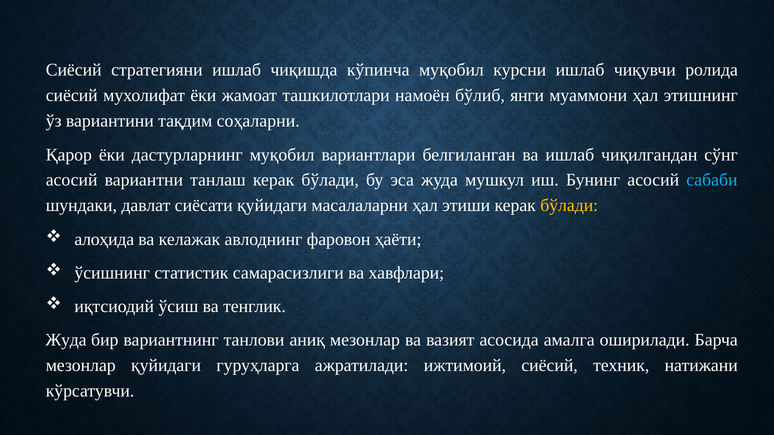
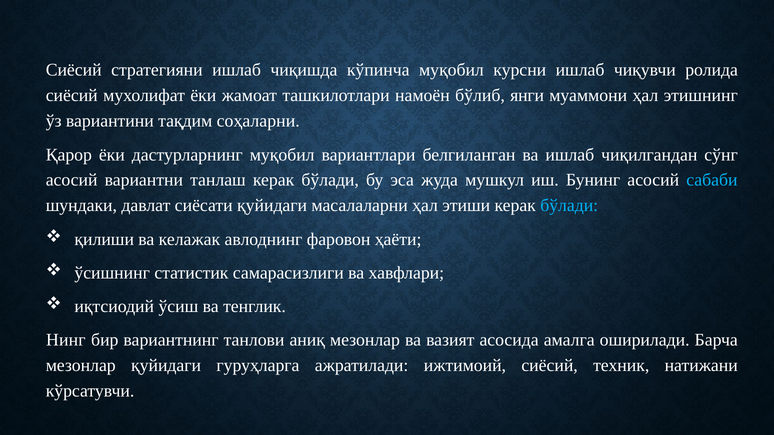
бўлади at (569, 206) colour: yellow -> light blue
алоҳида: алоҳида -> қилиши
Жуда at (66, 340): Жуда -> Нинг
